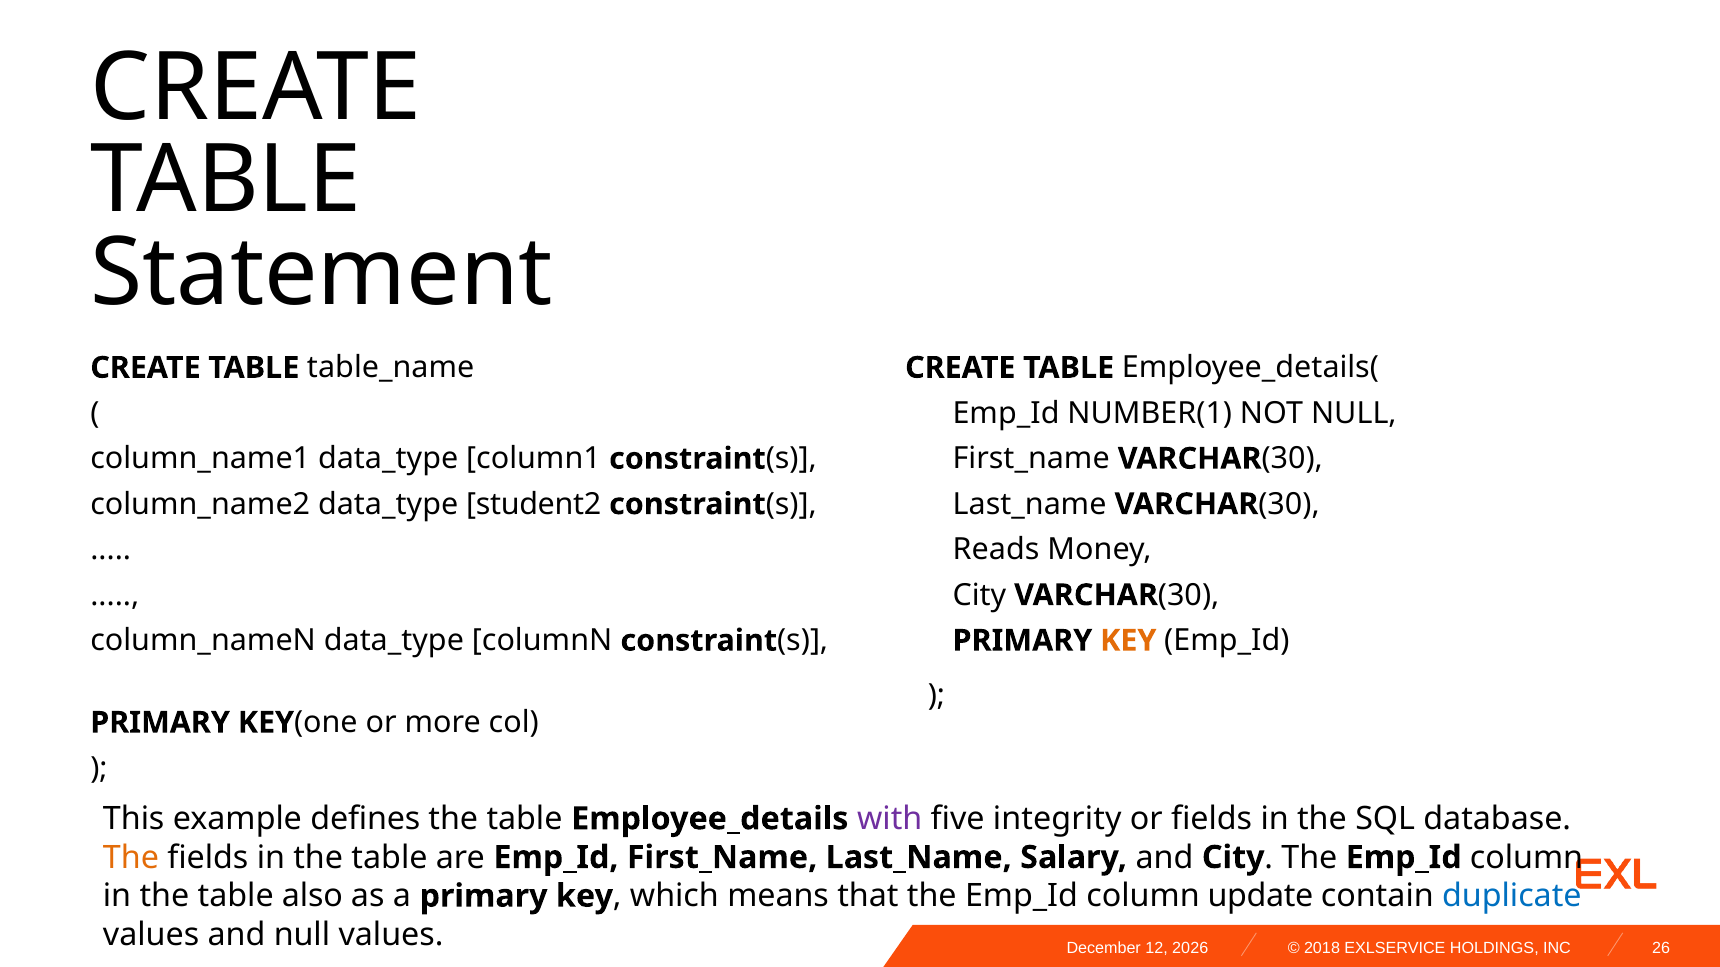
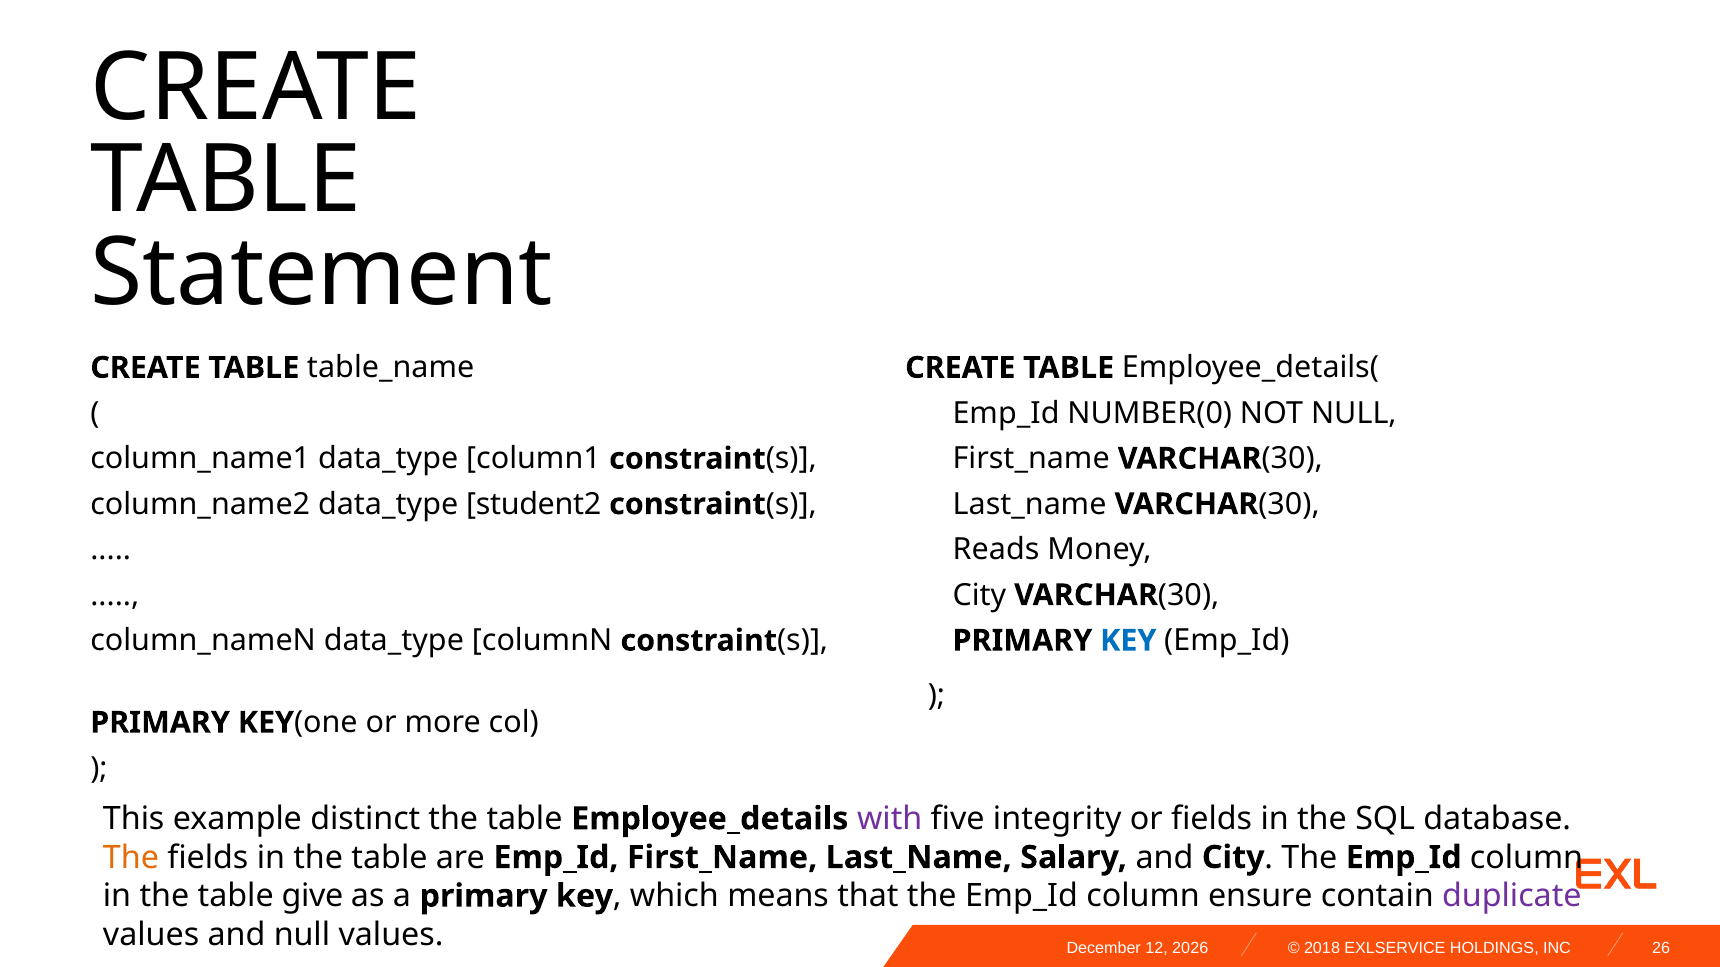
NUMBER(1: NUMBER(1 -> NUMBER(0
KEY at (1128, 641) colour: orange -> blue
defines: defines -> distinct
also: also -> give
update: update -> ensure
duplicate colour: blue -> purple
